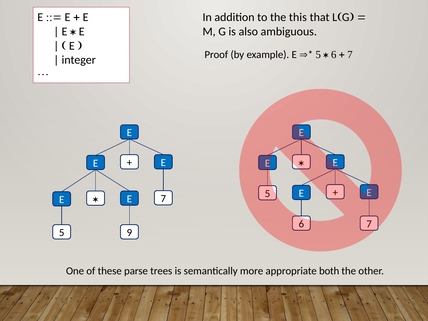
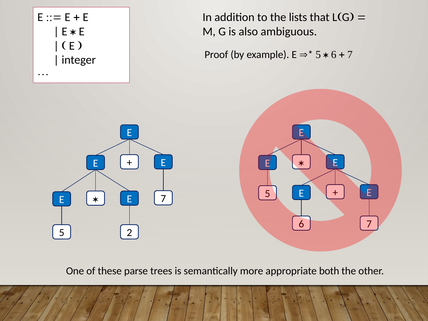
this: this -> lists
9: 9 -> 2
